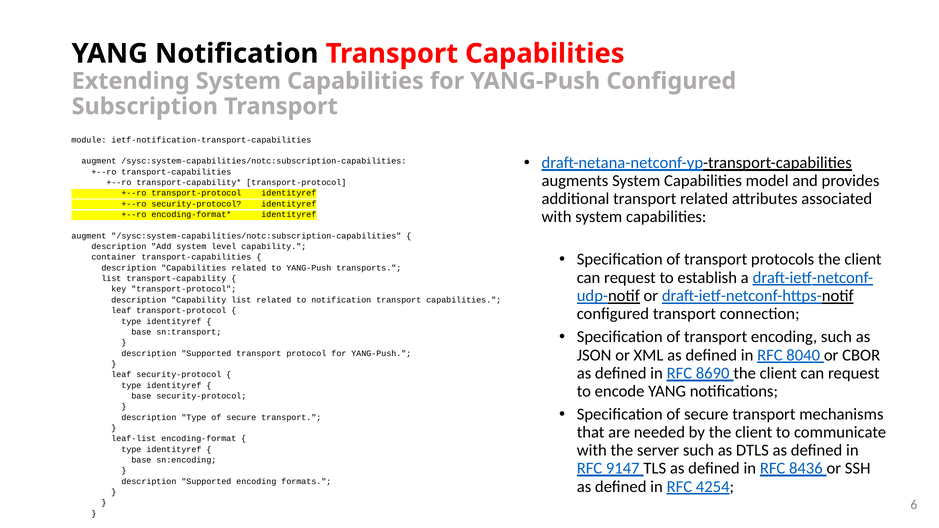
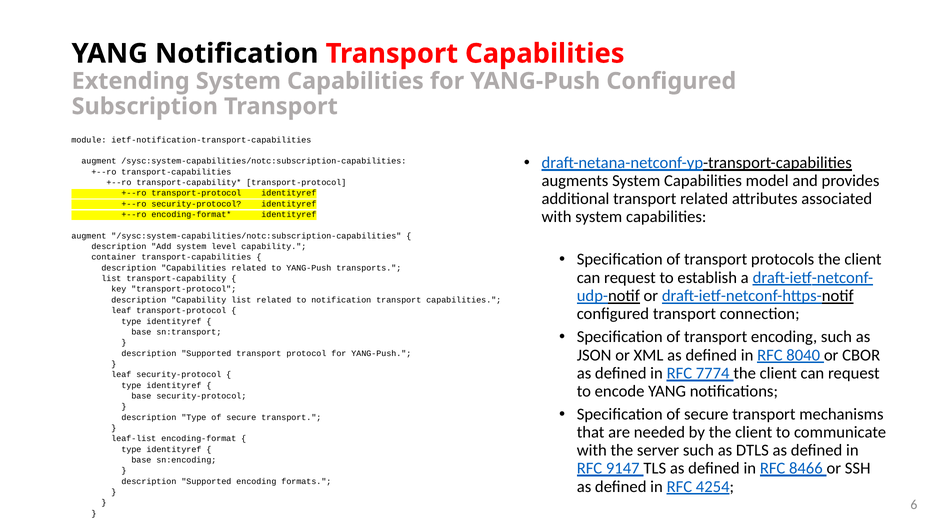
8690: 8690 -> 7774
8436: 8436 -> 8466
